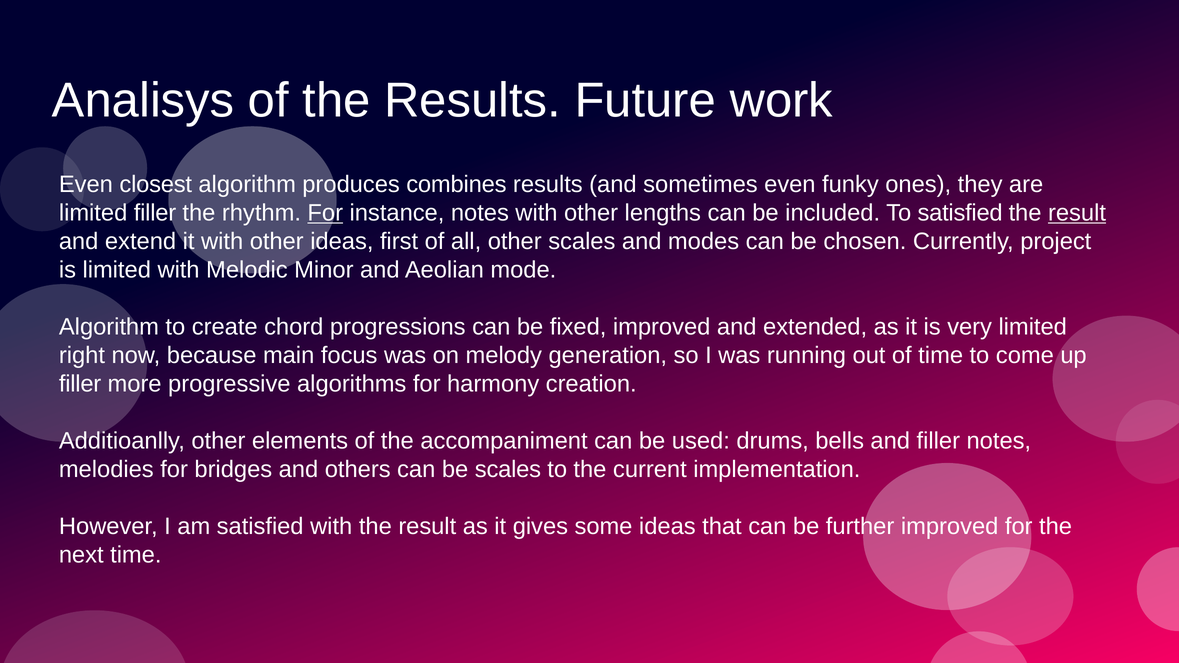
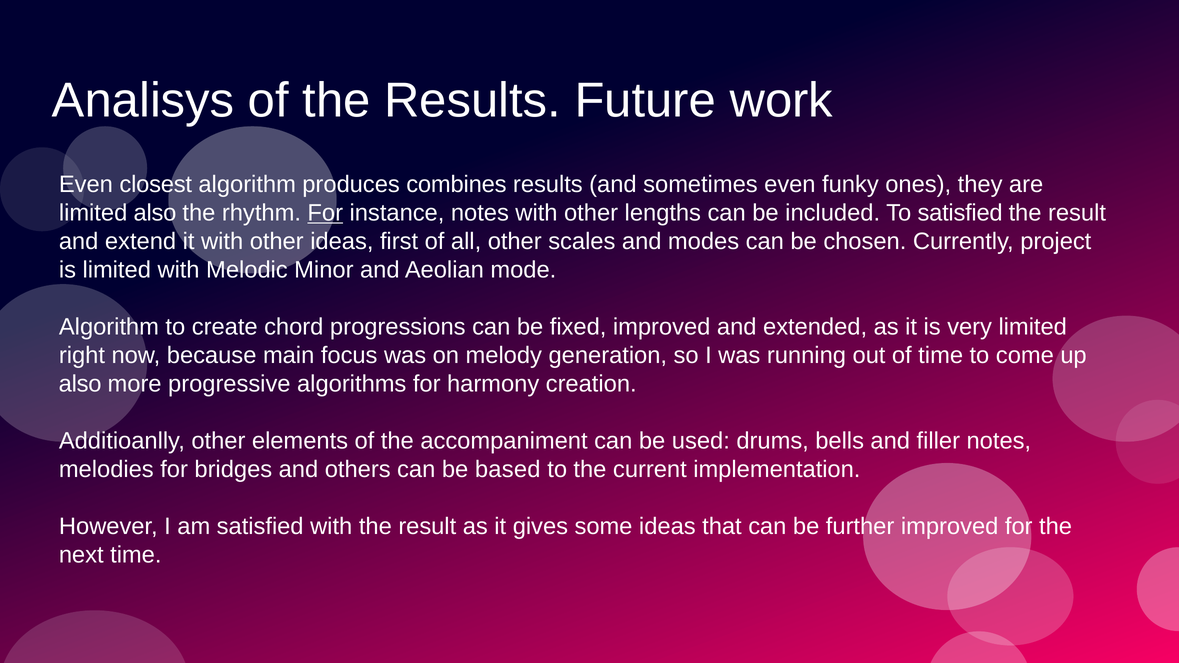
limited filler: filler -> also
result at (1077, 213) underline: present -> none
filler at (80, 384): filler -> also
be scales: scales -> based
